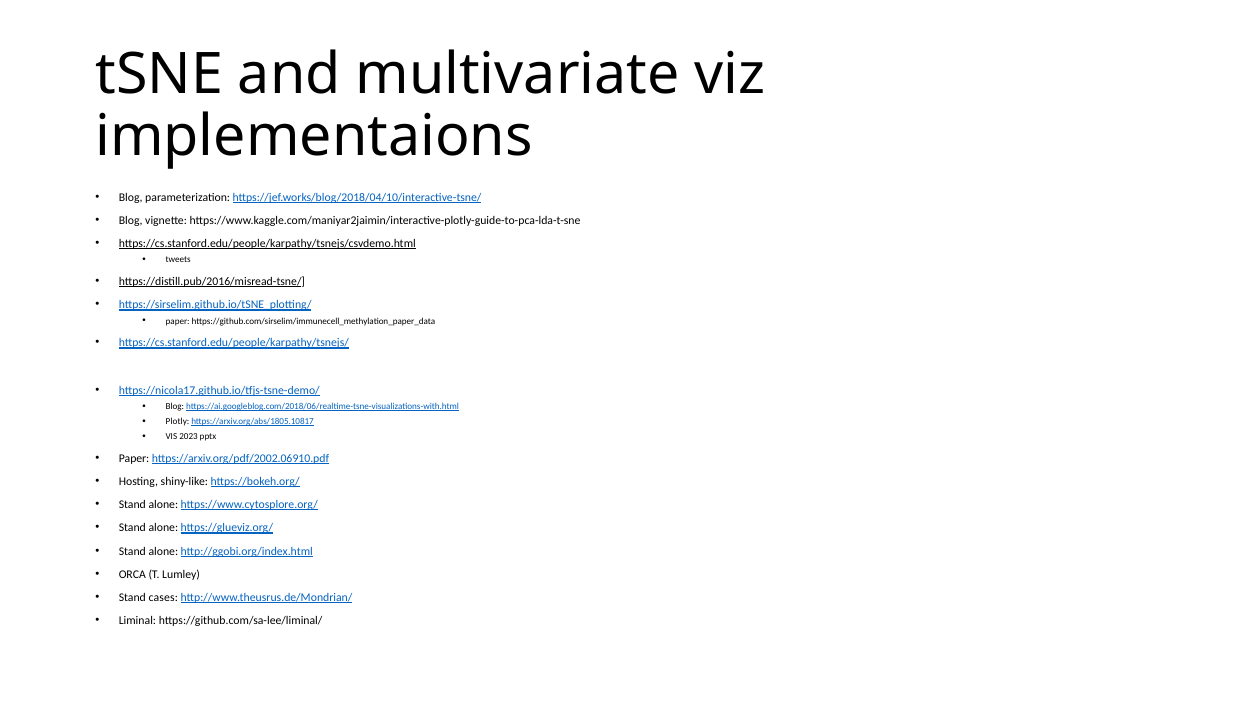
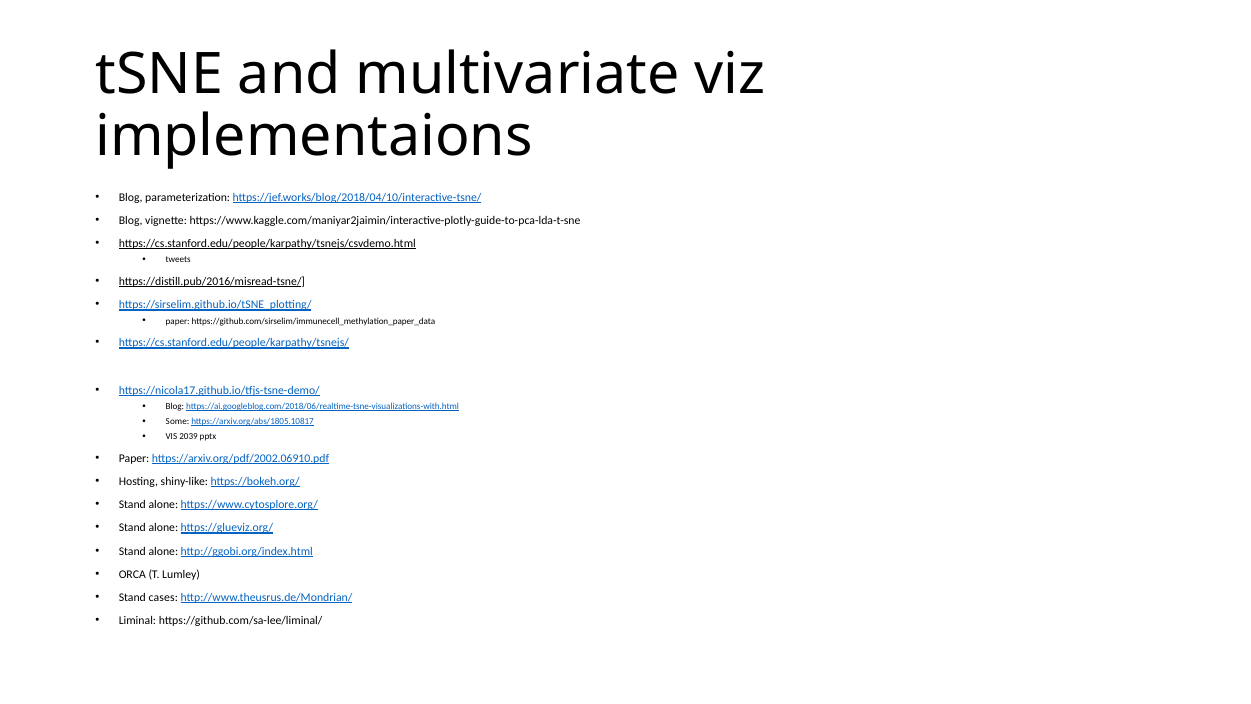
Plotly: Plotly -> Some
2023: 2023 -> 2039
